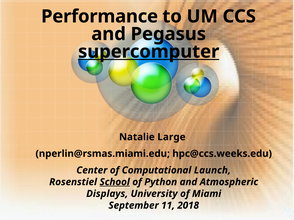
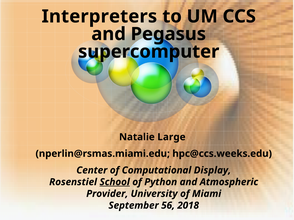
Performance: Performance -> Interpreters
supercomputer underline: present -> none
Launch: Launch -> Display
Displays: Displays -> Provider
11: 11 -> 56
